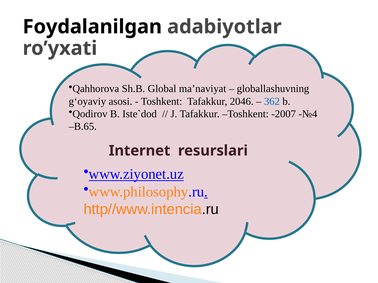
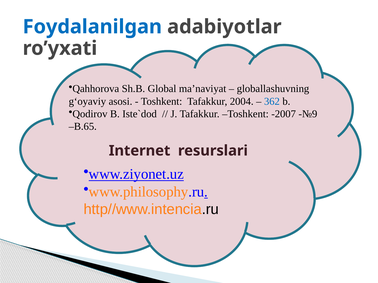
Foydalanilgan colour: black -> blue
2046: 2046 -> 2004
-№4: -№4 -> -№9
